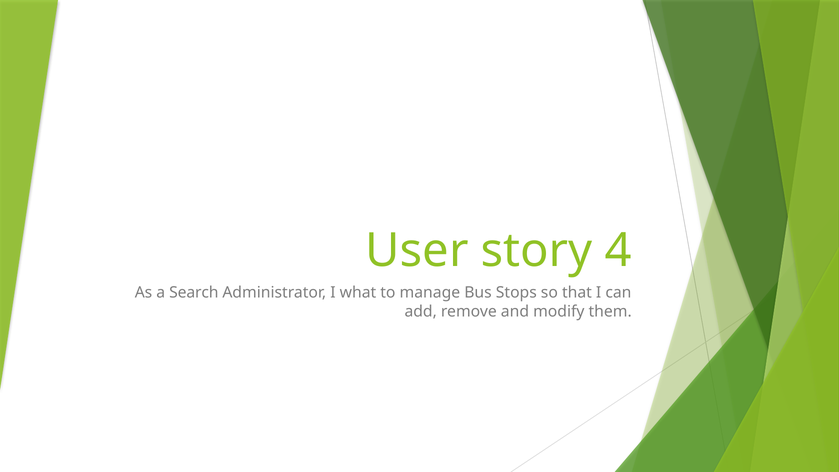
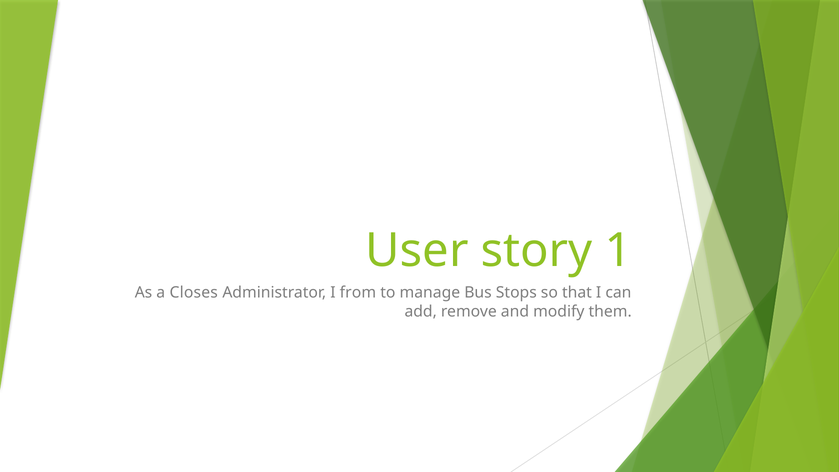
4: 4 -> 1
Search: Search -> Closes
what: what -> from
